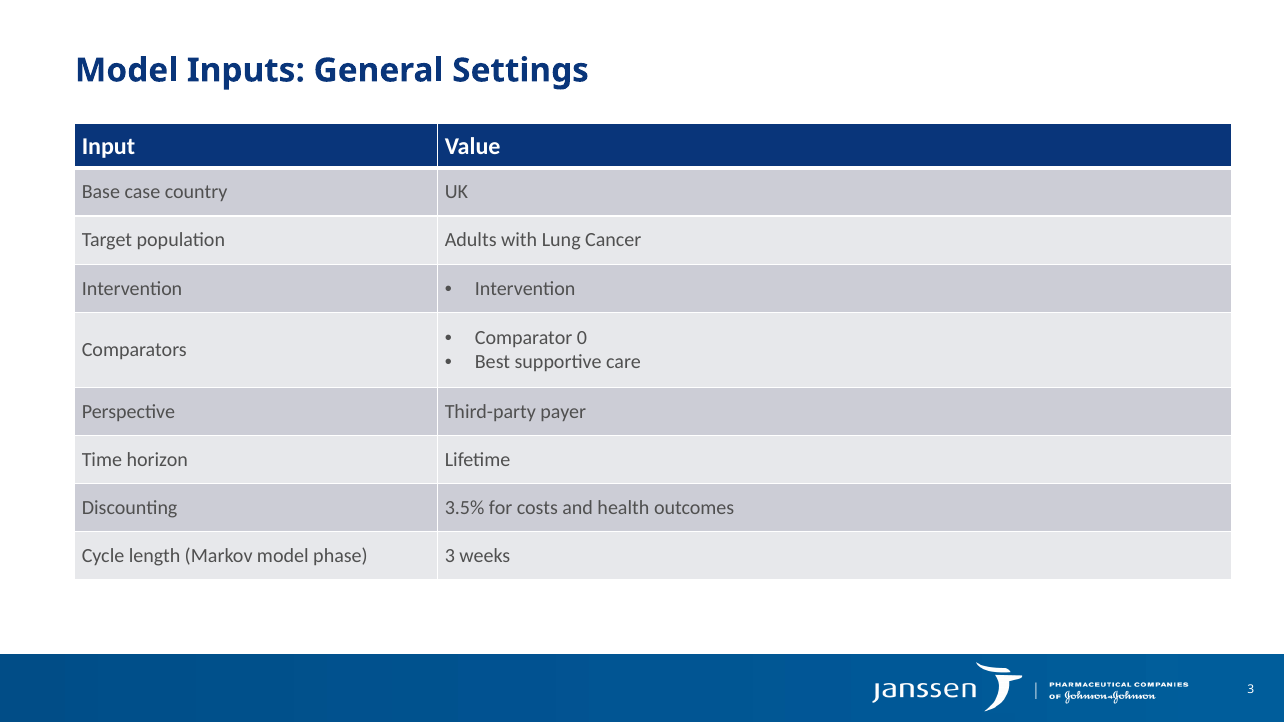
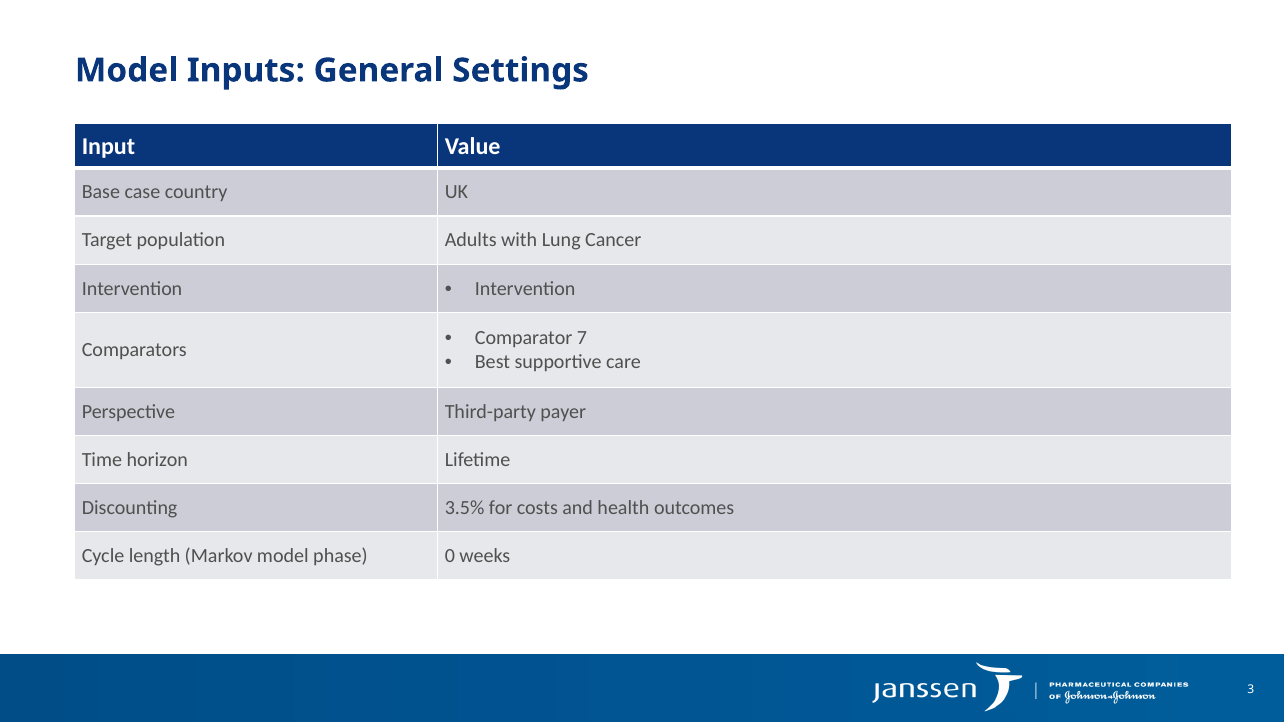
0: 0 -> 7
phase 3: 3 -> 0
